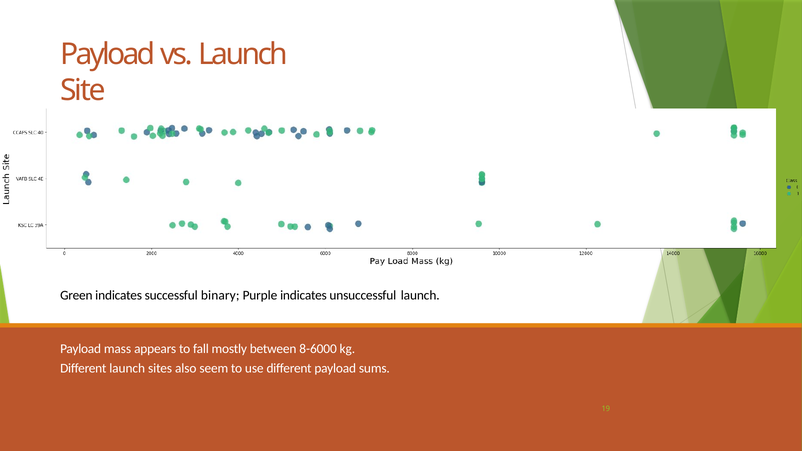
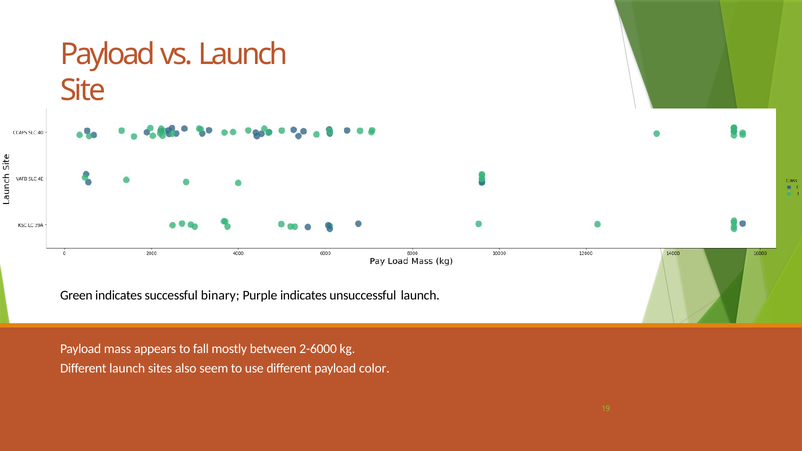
8-6000: 8-6000 -> 2-6000
sums: sums -> color
